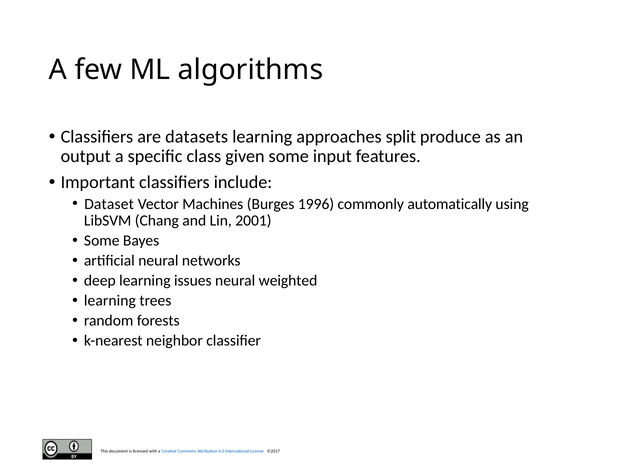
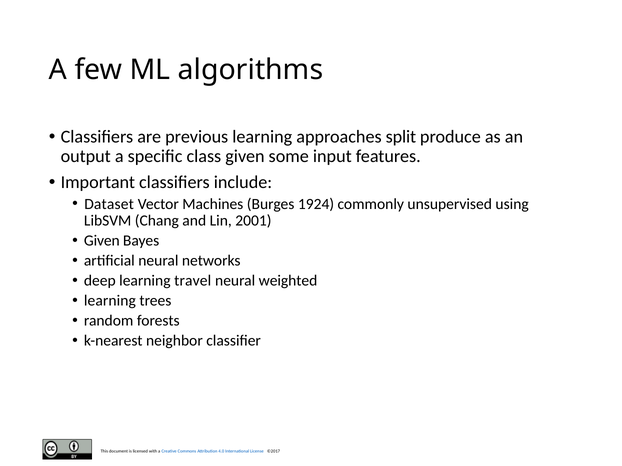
datasets: datasets -> previous
1996: 1996 -> 1924
automatically: automatically -> unsupervised
Some at (102, 241): Some -> Given
issues: issues -> travel
